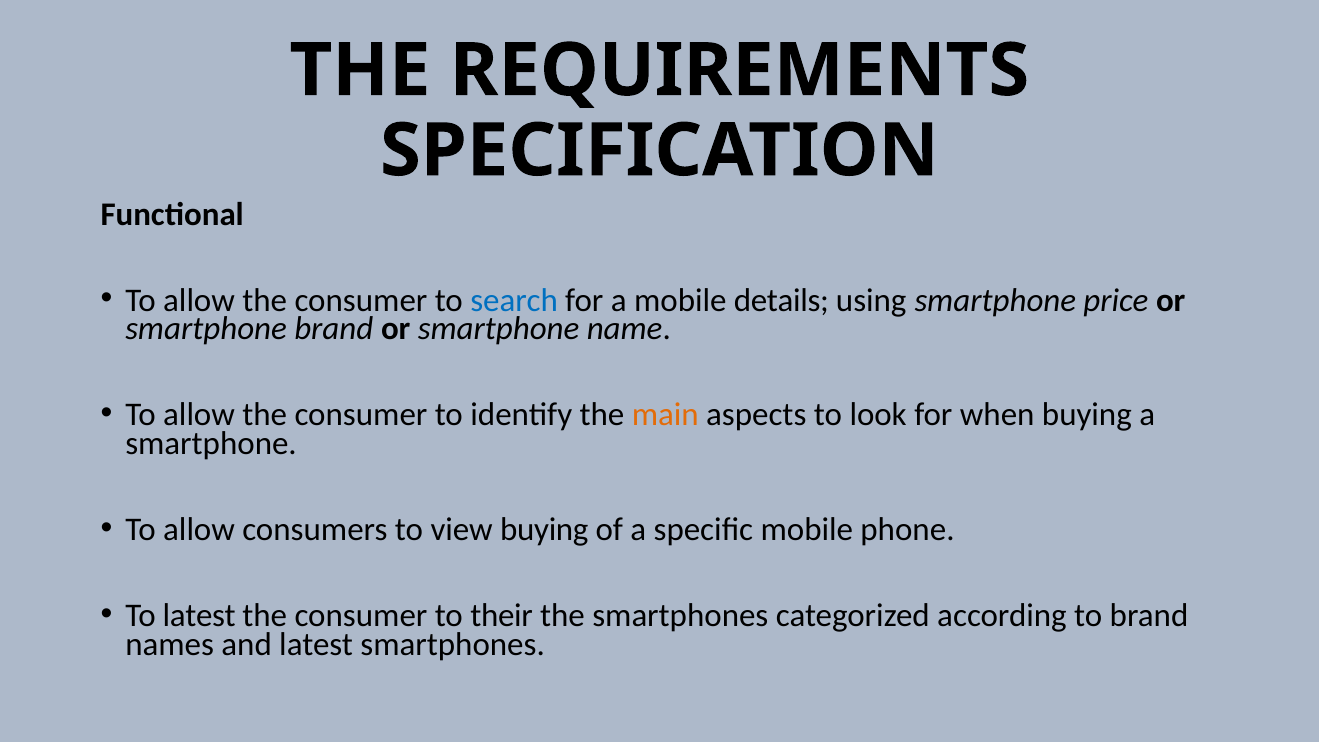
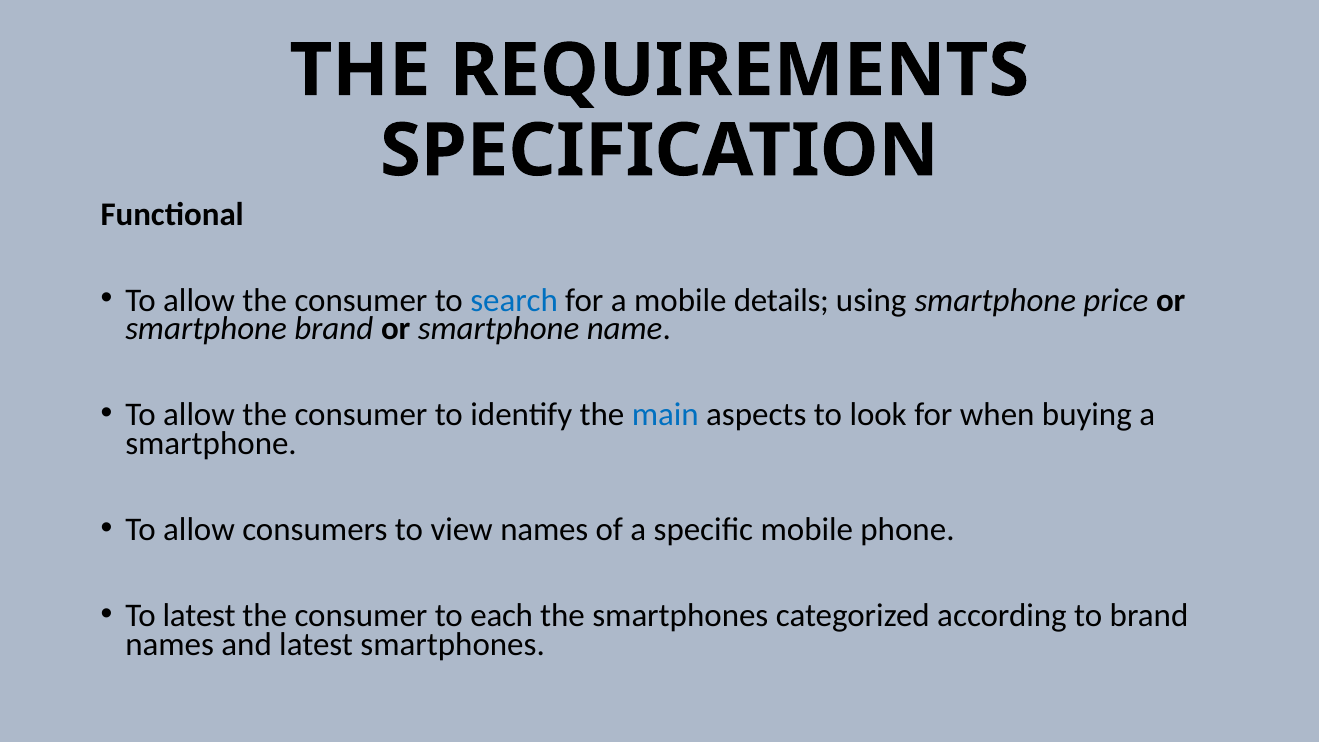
main colour: orange -> blue
view buying: buying -> names
their: their -> each
